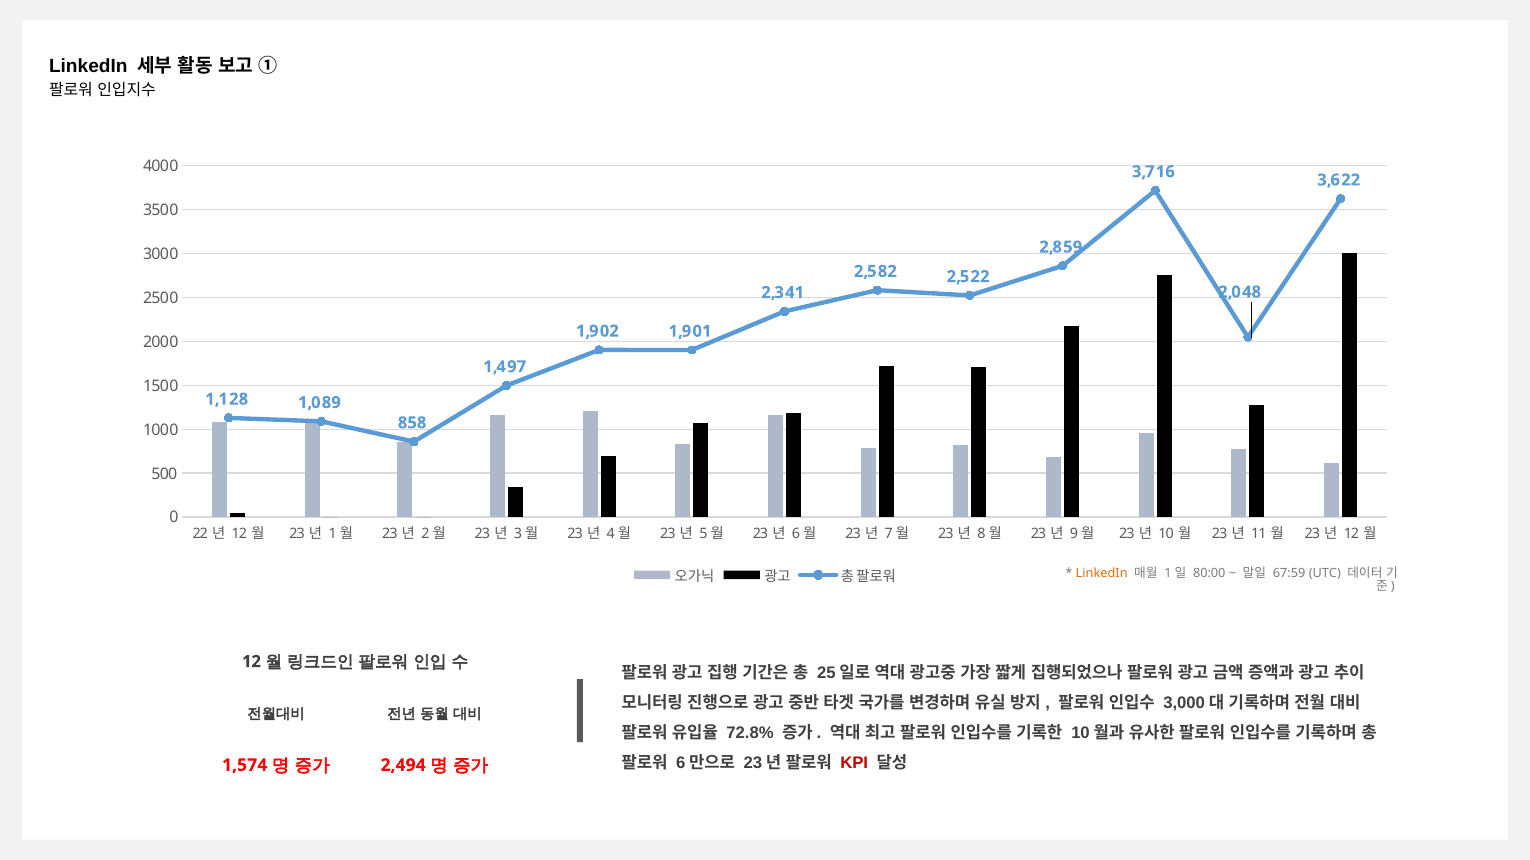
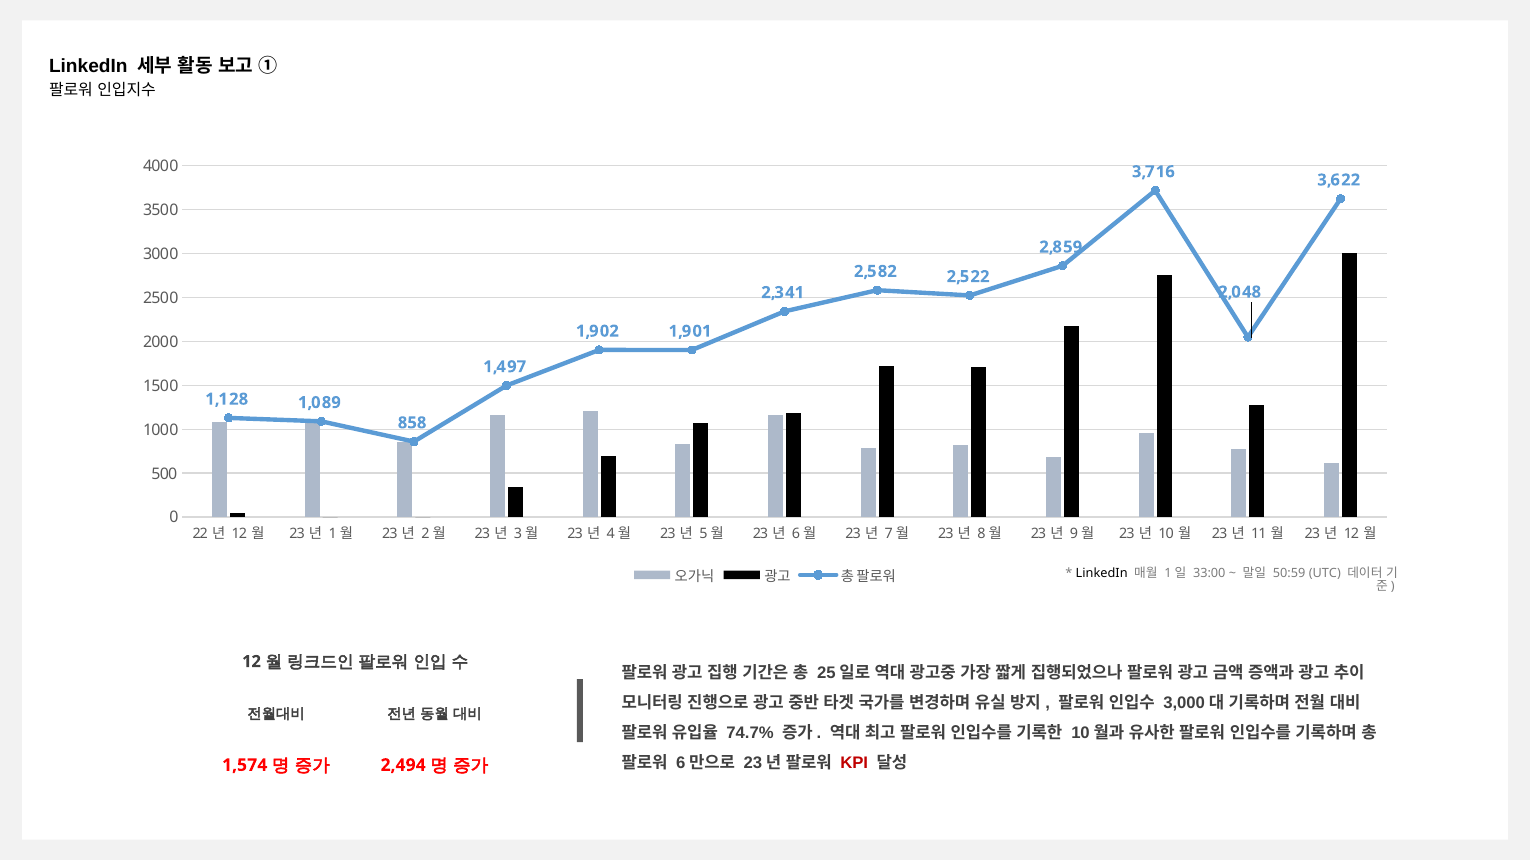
LinkedIn at (1102, 573) colour: orange -> black
80:00: 80:00 -> 33:00
67:59: 67:59 -> 50:59
72.8%: 72.8% -> 74.7%
